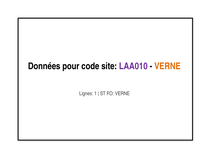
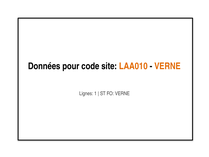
LAA010 colour: purple -> orange
